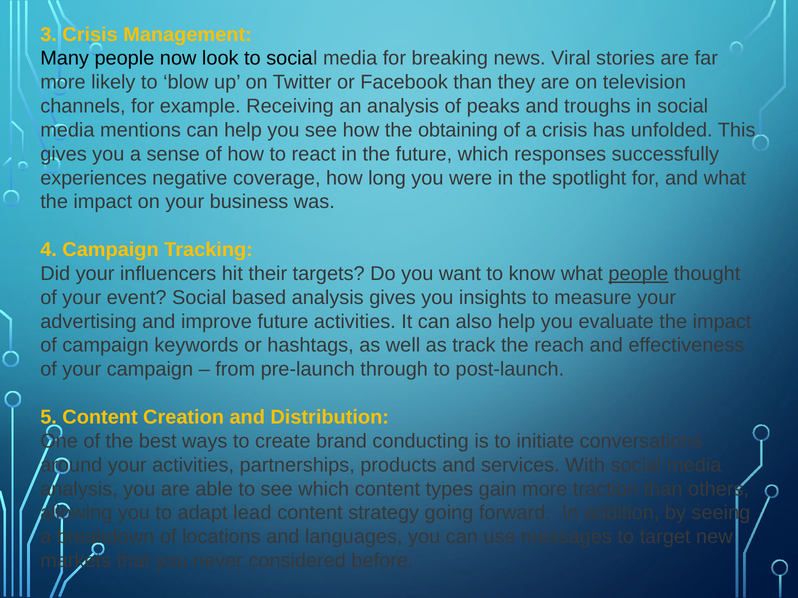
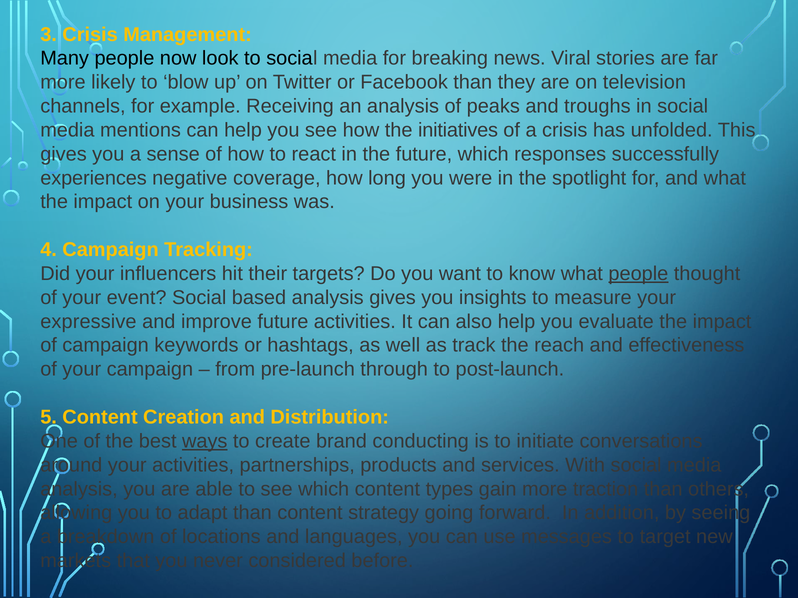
obtaining: obtaining -> initiatives
advertising: advertising -> expressive
ways underline: none -> present
adapt lead: lead -> than
